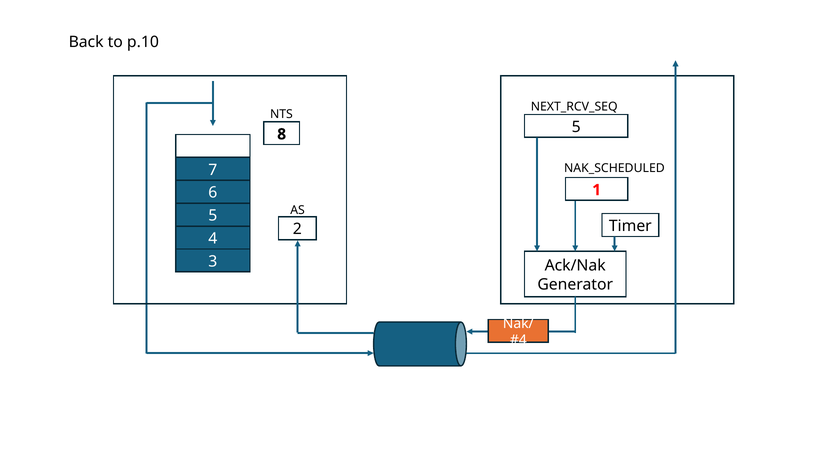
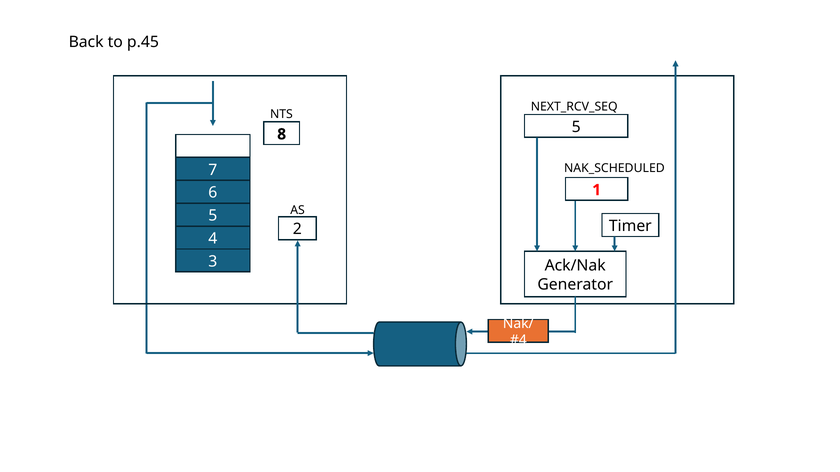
p.10: p.10 -> p.45
